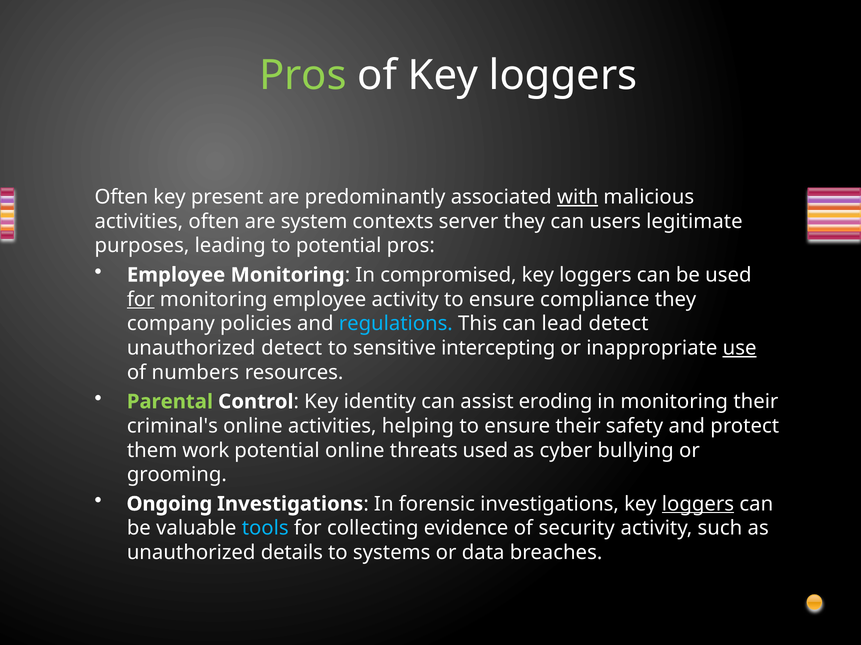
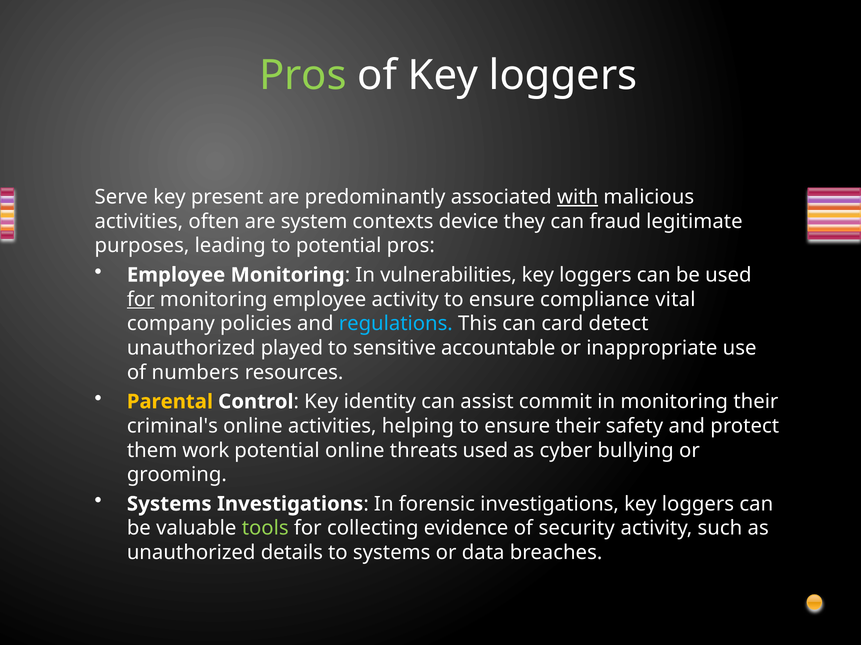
Often at (121, 197): Often -> Serve
server: server -> device
users: users -> fraud
compromised: compromised -> vulnerabilities
compliance they: they -> vital
lead: lead -> card
unauthorized detect: detect -> played
intercepting: intercepting -> accountable
use underline: present -> none
Parental colour: light green -> yellow
eroding: eroding -> commit
Ongoing at (169, 504): Ongoing -> Systems
loggers at (698, 504) underline: present -> none
tools colour: light blue -> light green
